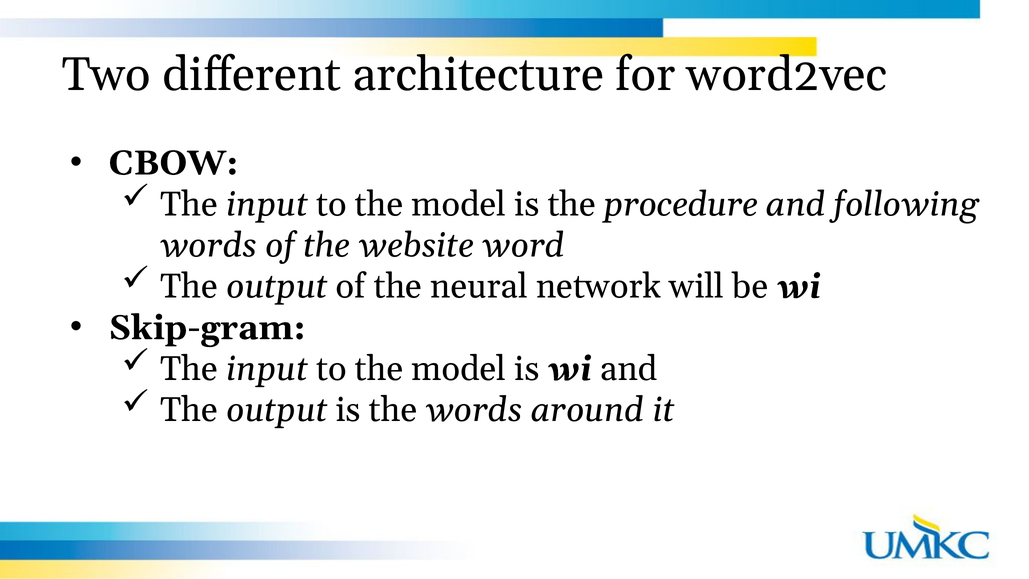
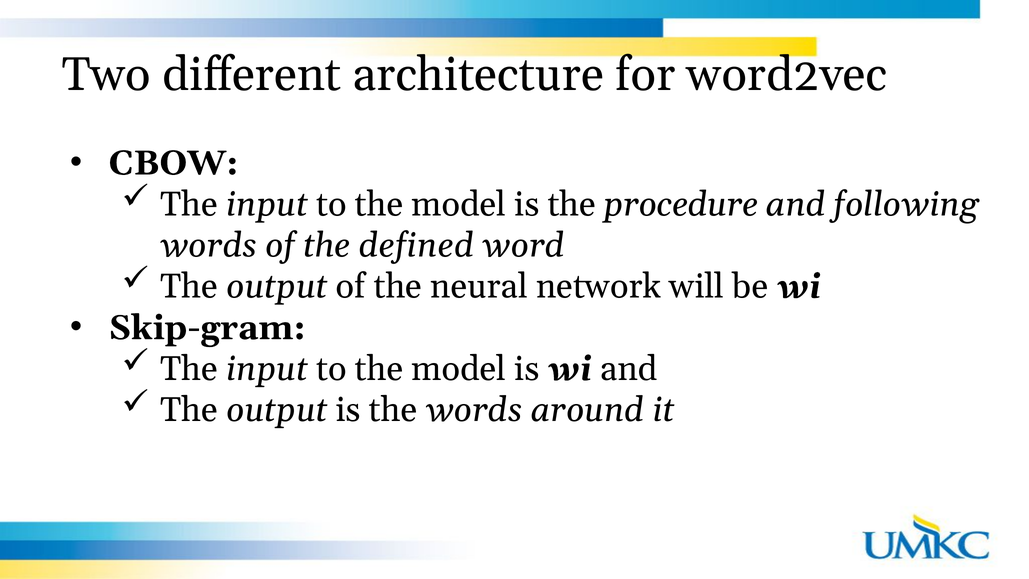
website: website -> defined
